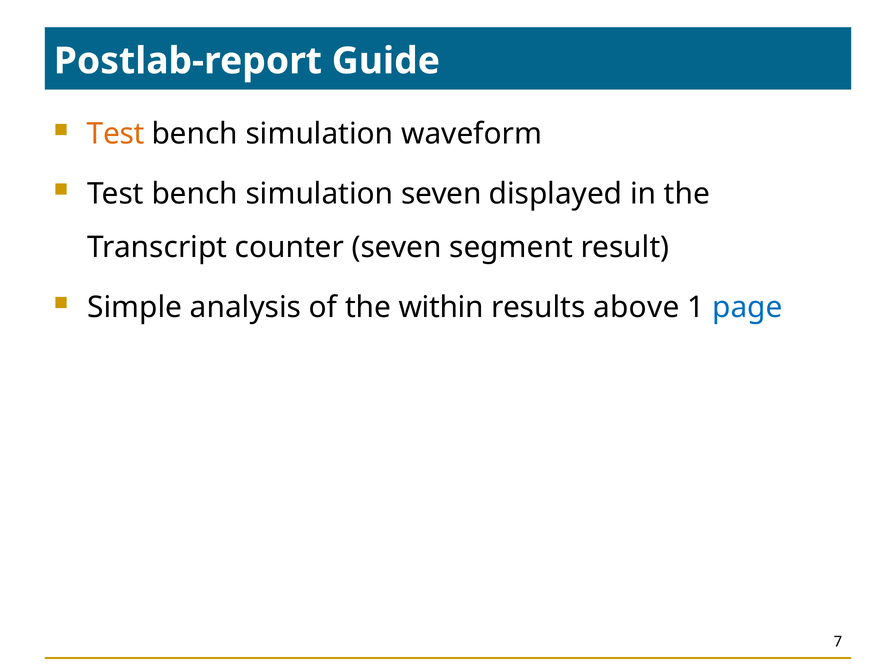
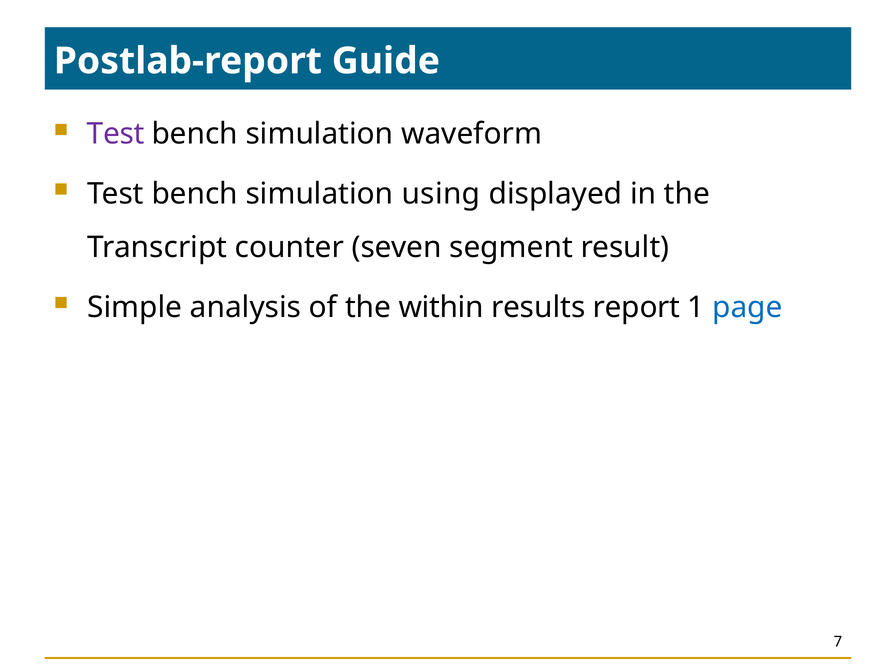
Test at (116, 134) colour: orange -> purple
simulation seven: seven -> using
above: above -> report
